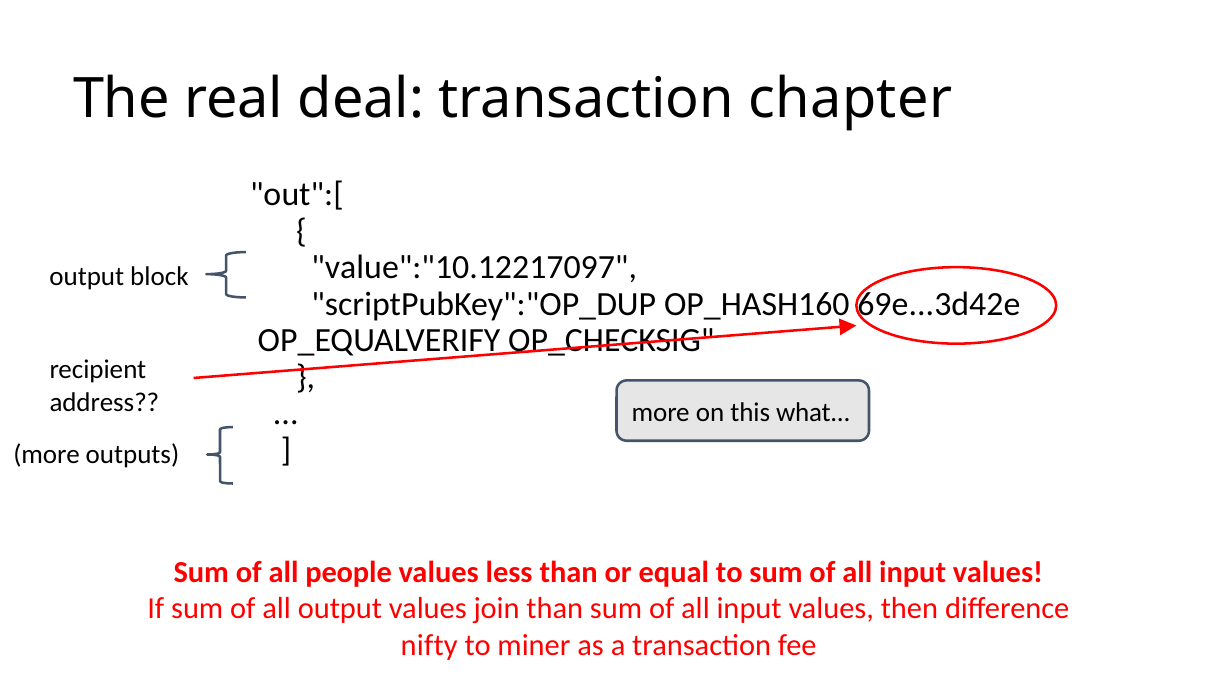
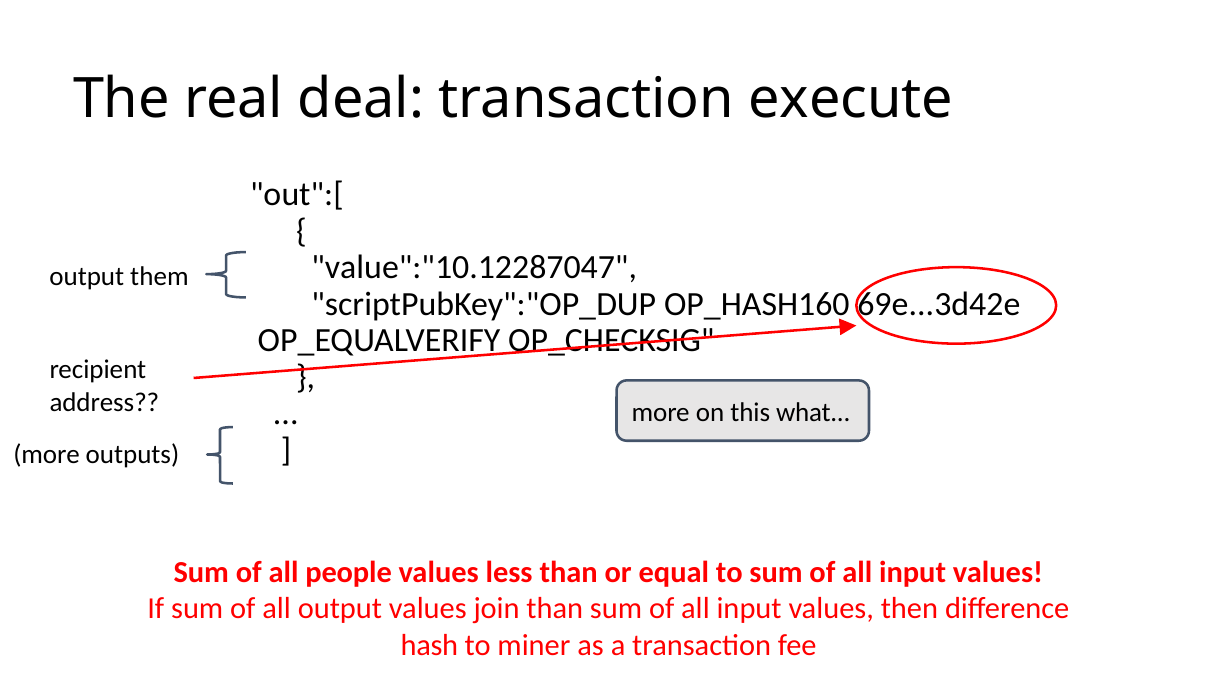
chapter: chapter -> execute
value":"10.12217097: value":"10.12217097 -> value":"10.12287047
block: block -> them
nifty: nifty -> hash
